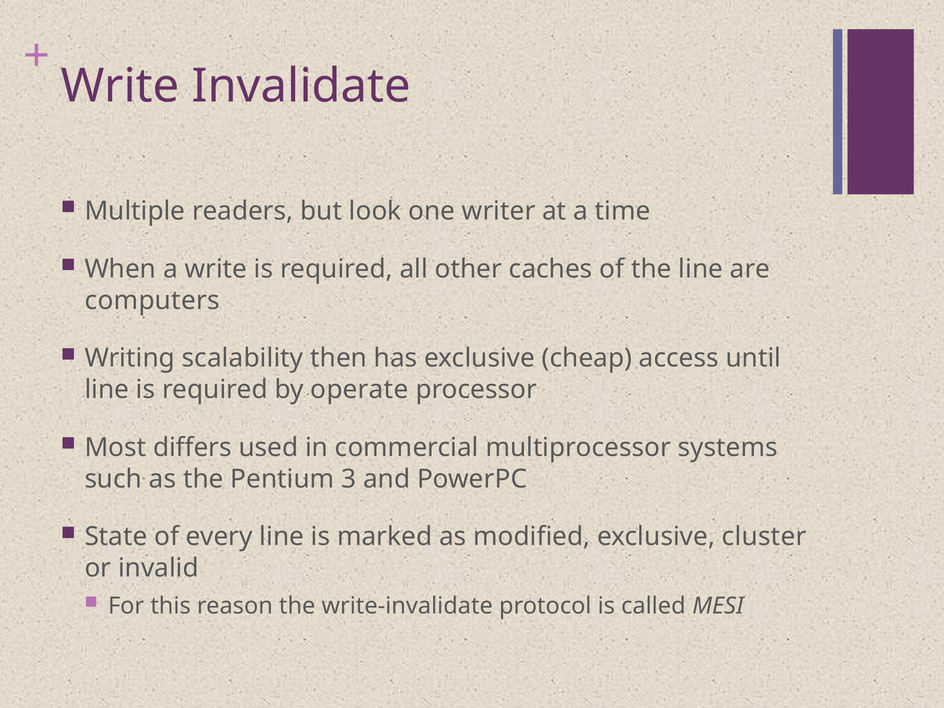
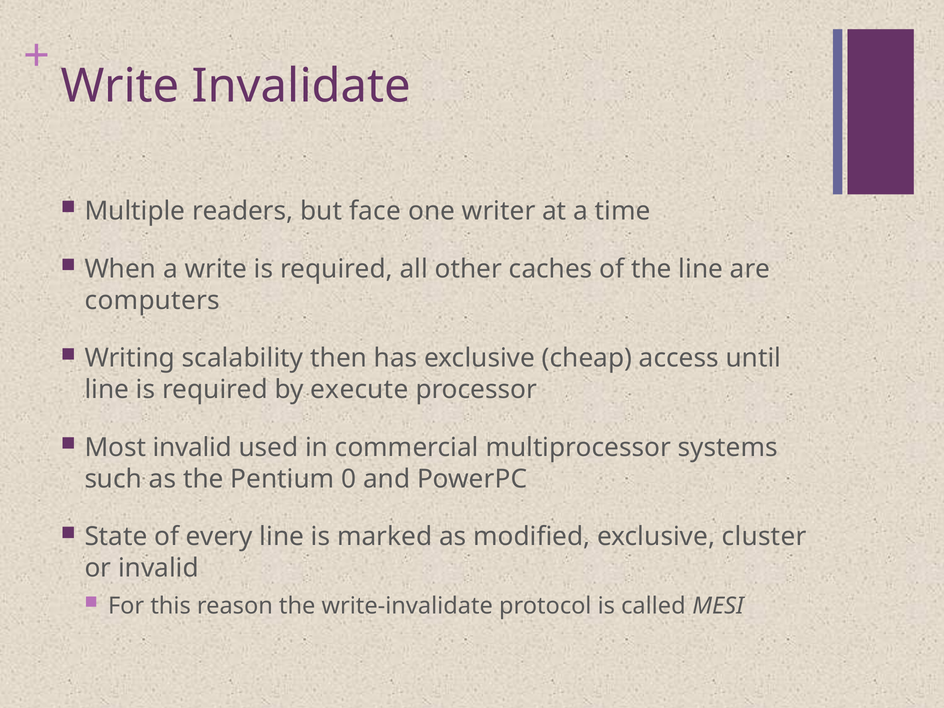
look: look -> face
operate: operate -> execute
Most differs: differs -> invalid
3: 3 -> 0
